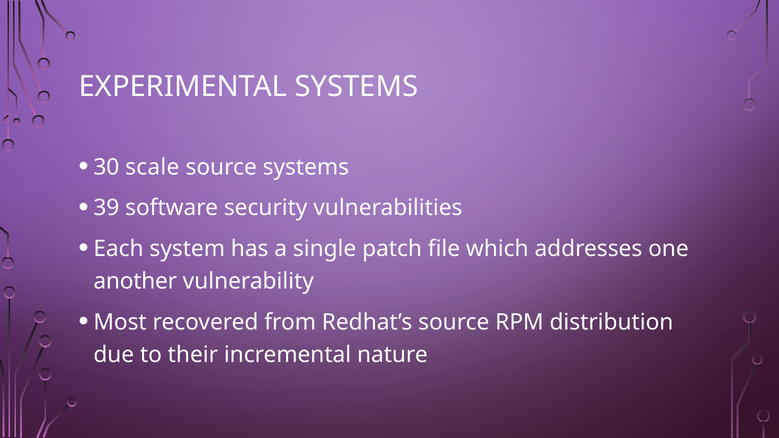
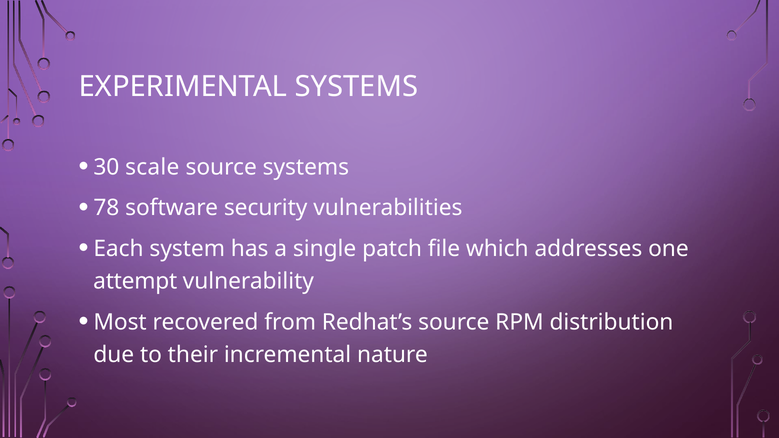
39: 39 -> 78
another: another -> attempt
